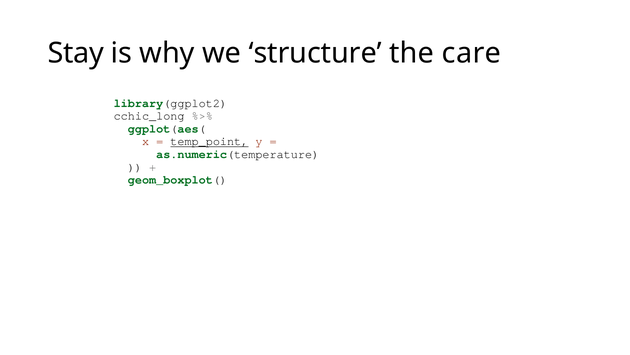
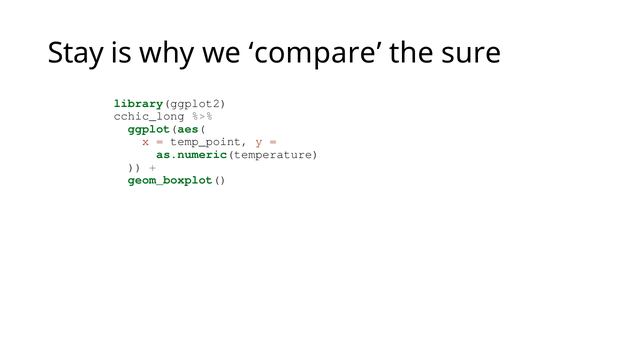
structure: structure -> compare
care: care -> sure
temp_point underline: present -> none
